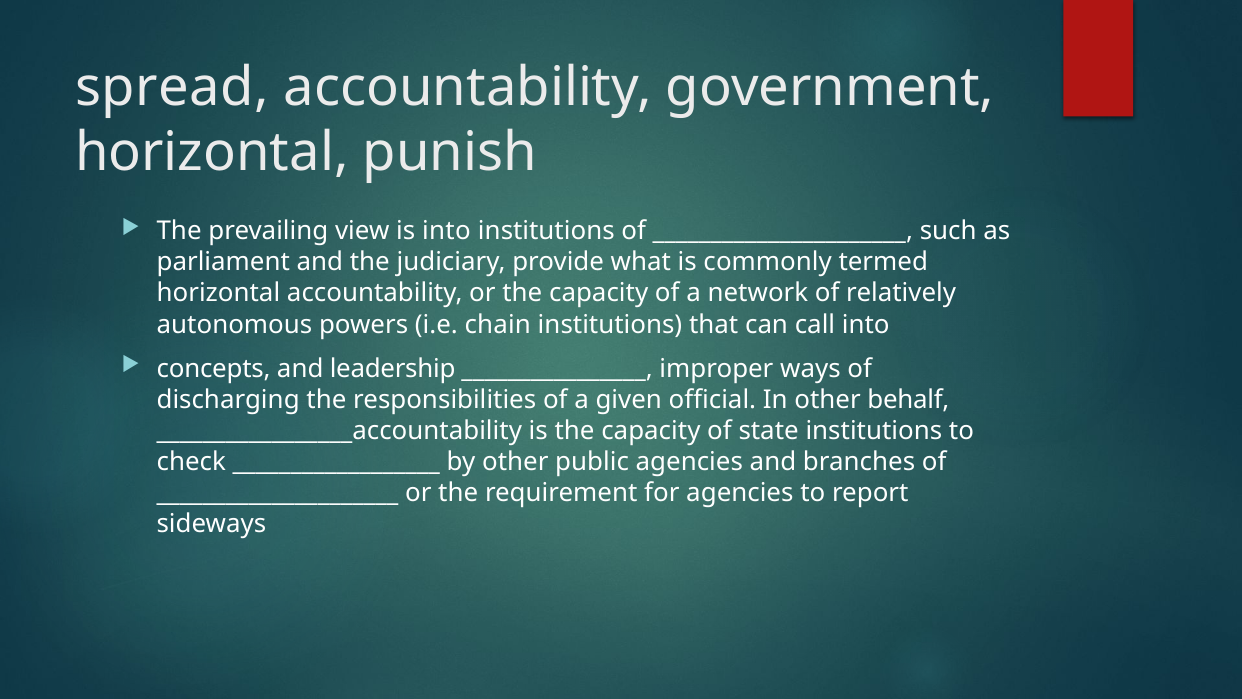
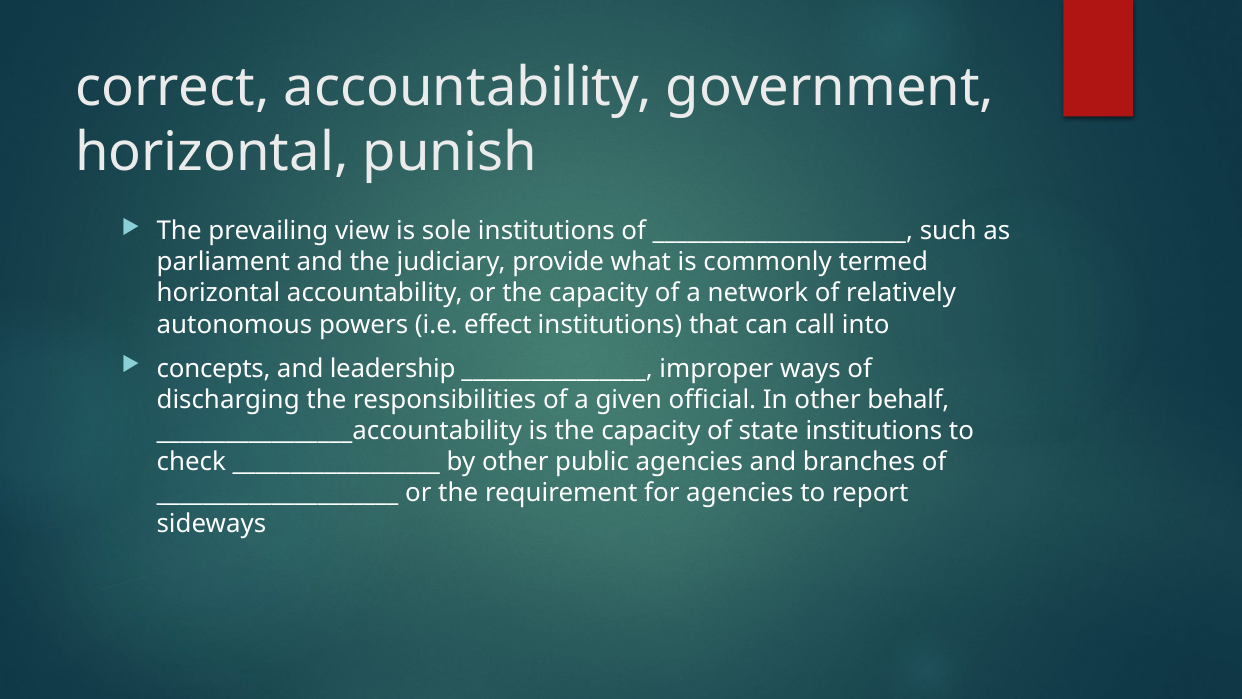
spread: spread -> correct
is into: into -> sole
chain: chain -> effect
